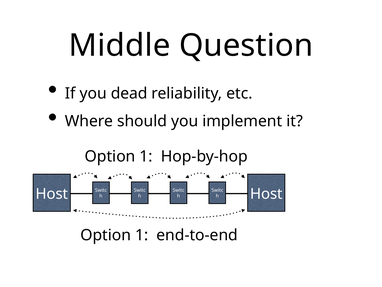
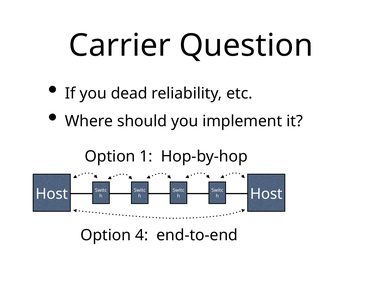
Middle: Middle -> Carrier
1 at (142, 235): 1 -> 4
